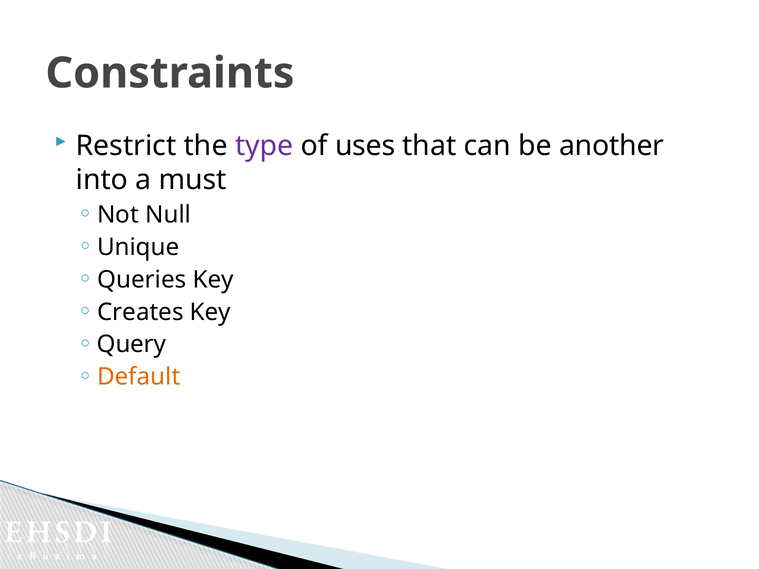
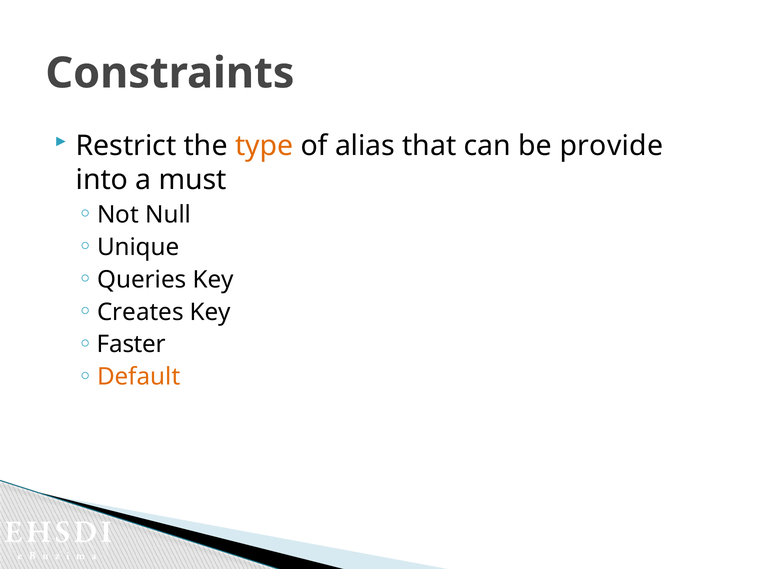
type colour: purple -> orange
uses: uses -> alias
another: another -> provide
Query: Query -> Faster
